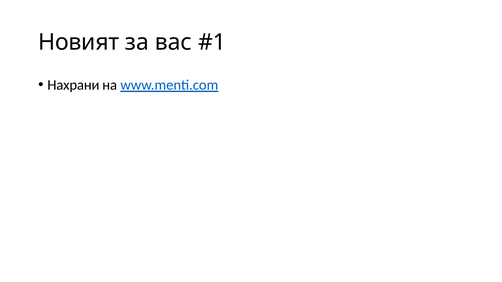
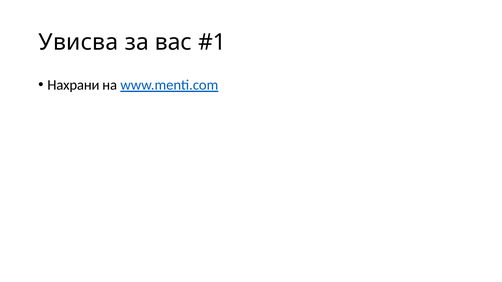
Новият: Новият -> Увисва
